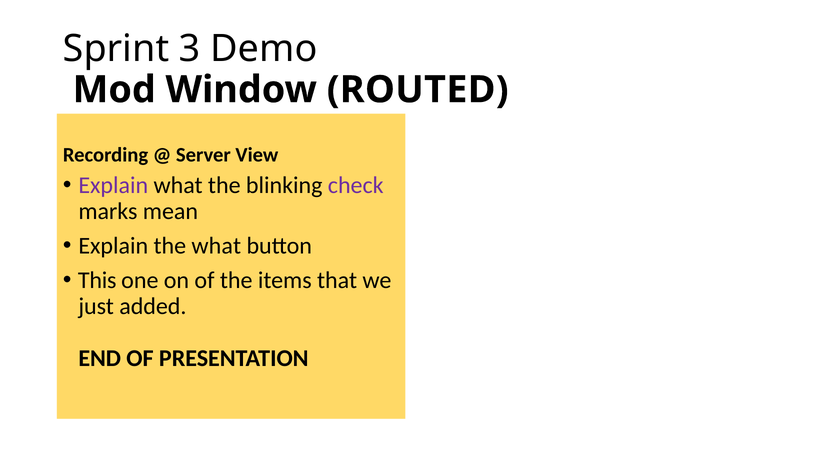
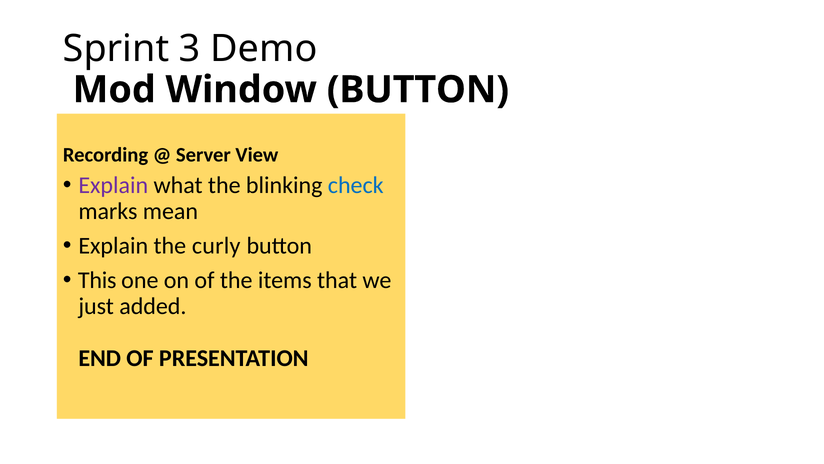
ROUTED at (418, 90): ROUTED -> BUTTON
check colour: purple -> blue
the what: what -> curly
